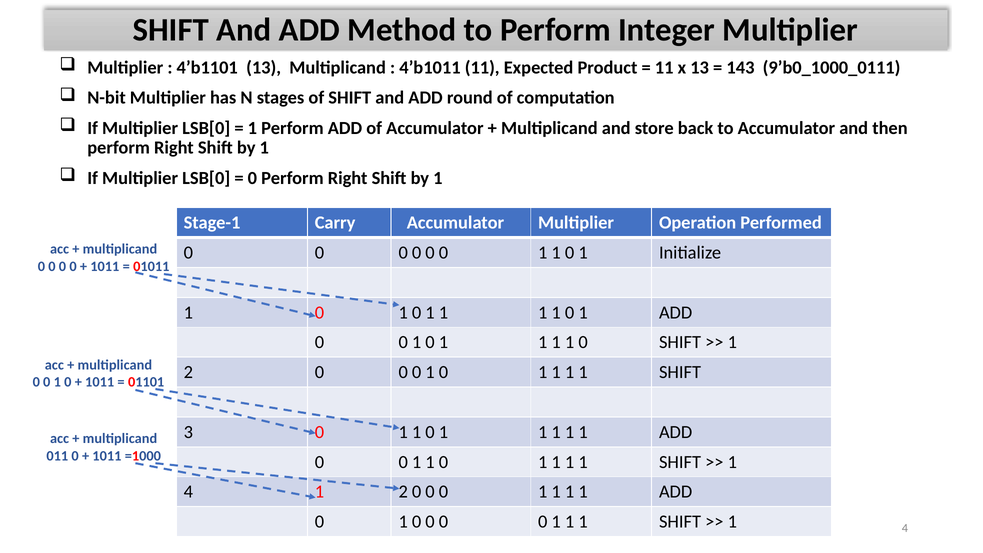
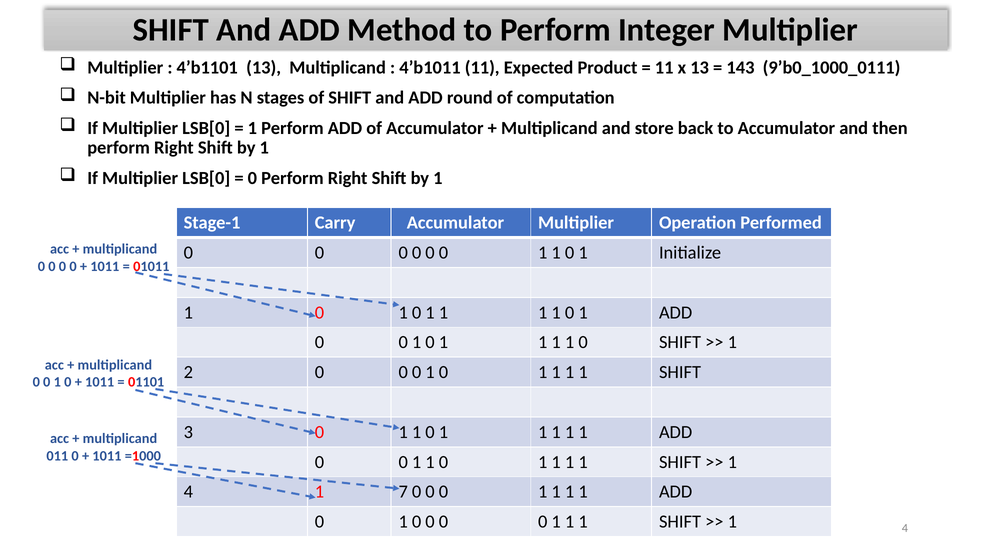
4 1 2: 2 -> 7
